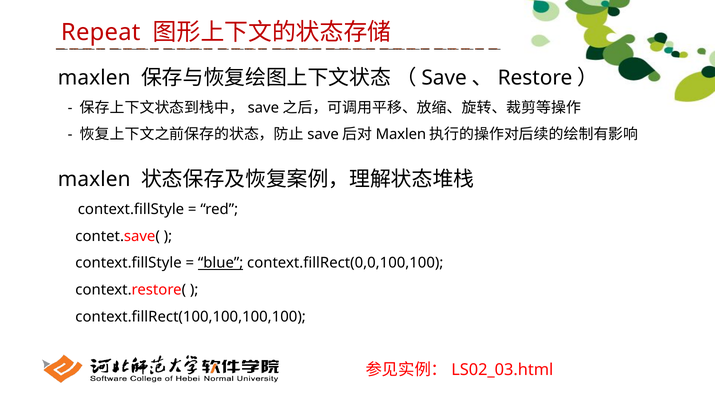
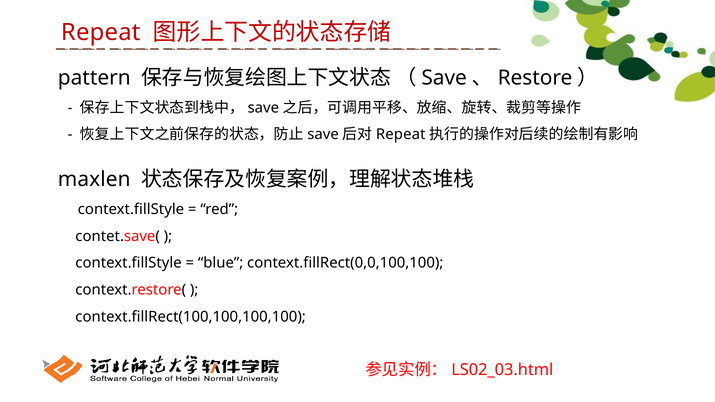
maxlen at (94, 78): maxlen -> pattern
Maxlen at (401, 135): Maxlen -> Repeat
blue underline: present -> none
